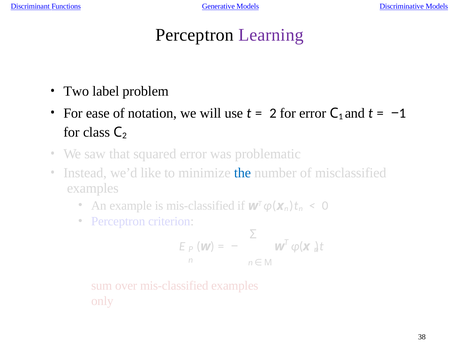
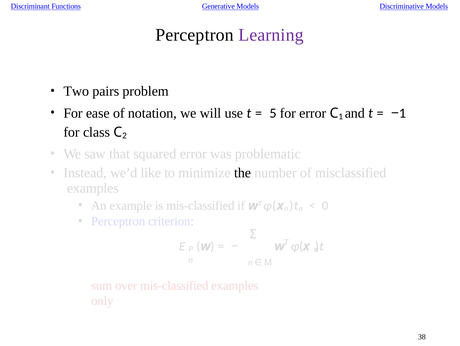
label: label -> pairs
2 at (273, 113): 2 -> 5
the colour: blue -> black
